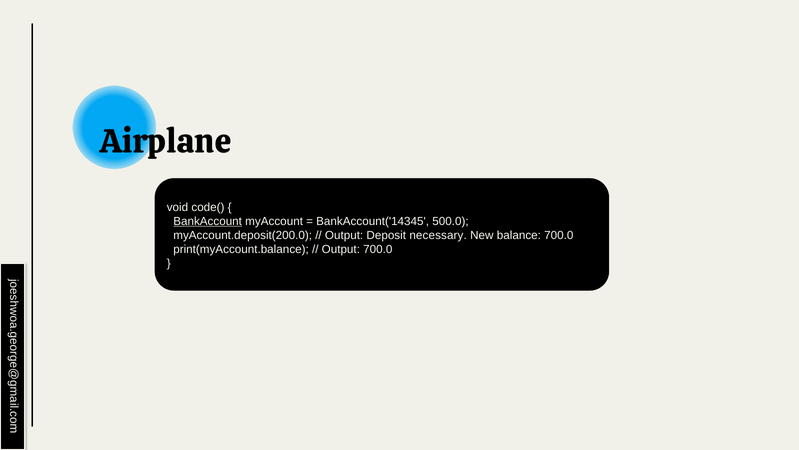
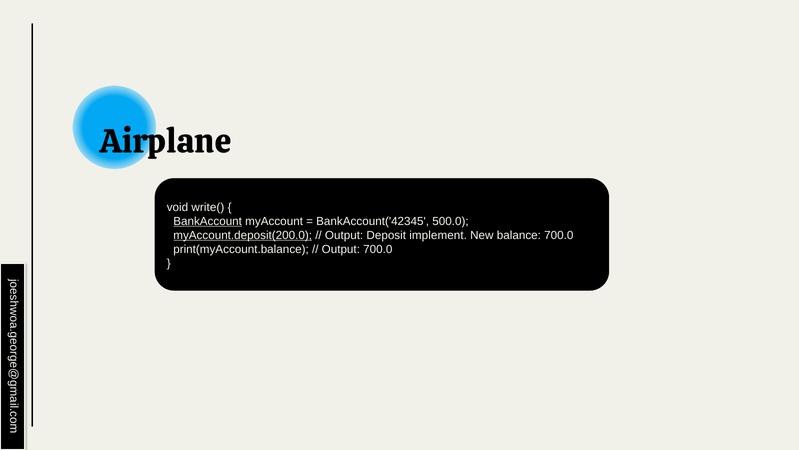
code(: code( -> write(
BankAccount('14345: BankAccount('14345 -> BankAccount('42345
myAccount.deposit(200.0 underline: none -> present
necessary: necessary -> implement
